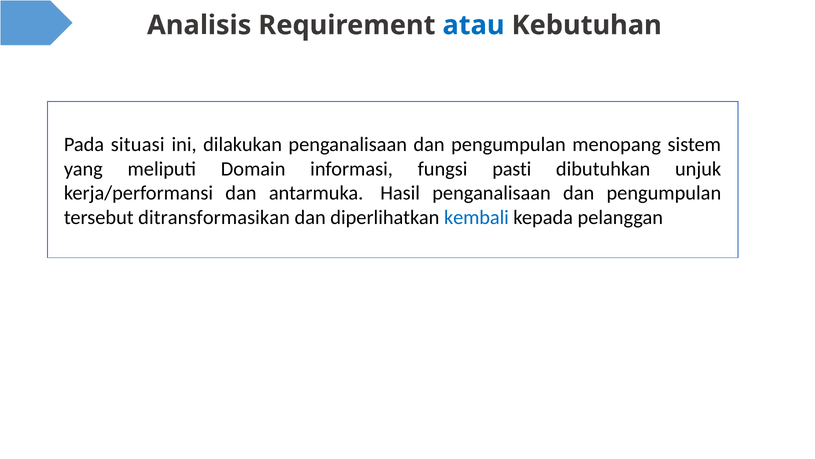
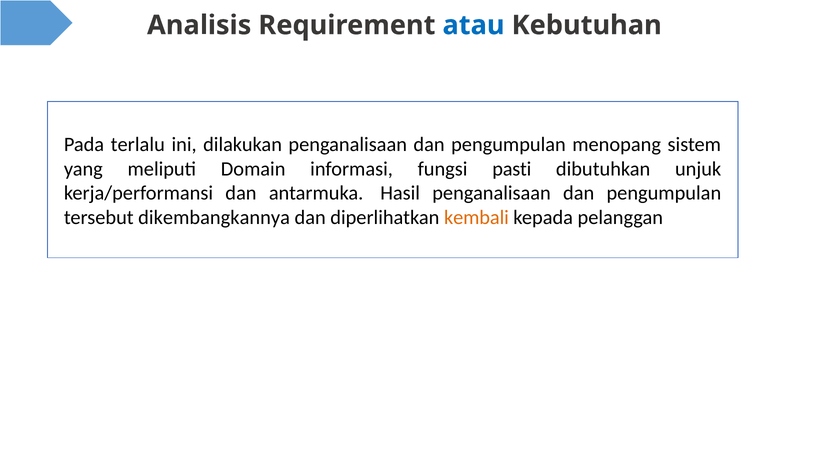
situasi: situasi -> terlalu
ditransformasikan: ditransformasikan -> dikembangkannya
kembali colour: blue -> orange
